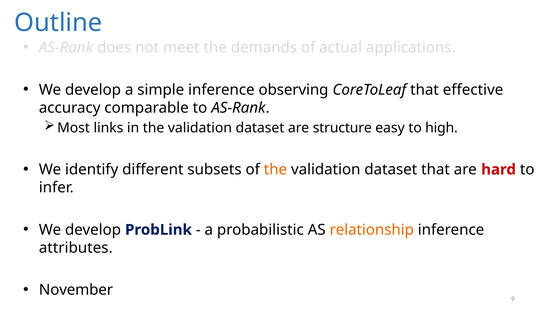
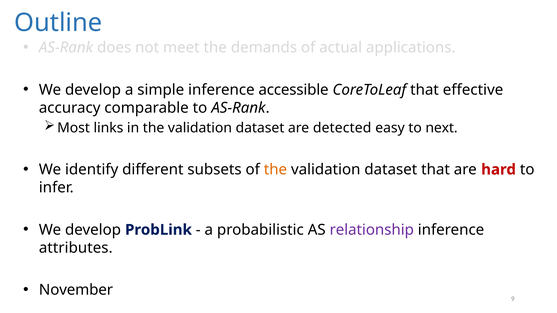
observing: observing -> accessible
structure: structure -> detected
high: high -> next
relationship colour: orange -> purple
